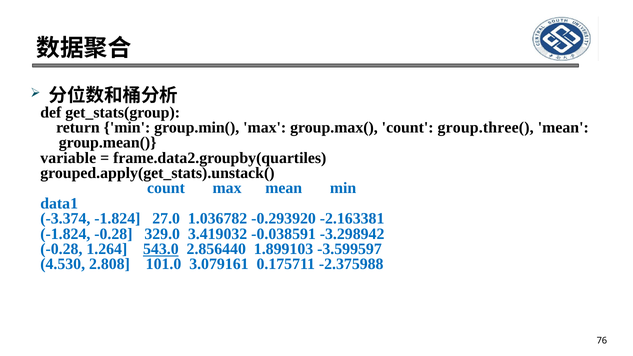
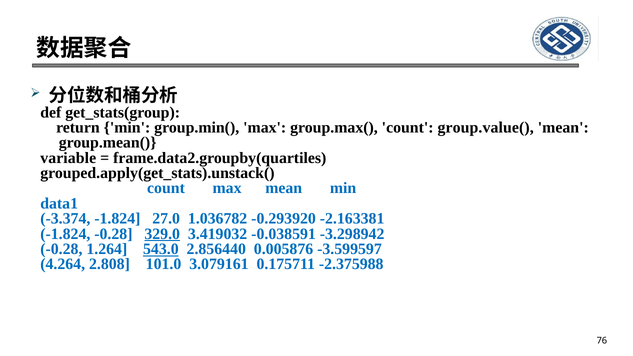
group.three(: group.three( -> group.value(
329.0 underline: none -> present
1.899103: 1.899103 -> 0.005876
4.530: 4.530 -> 4.264
